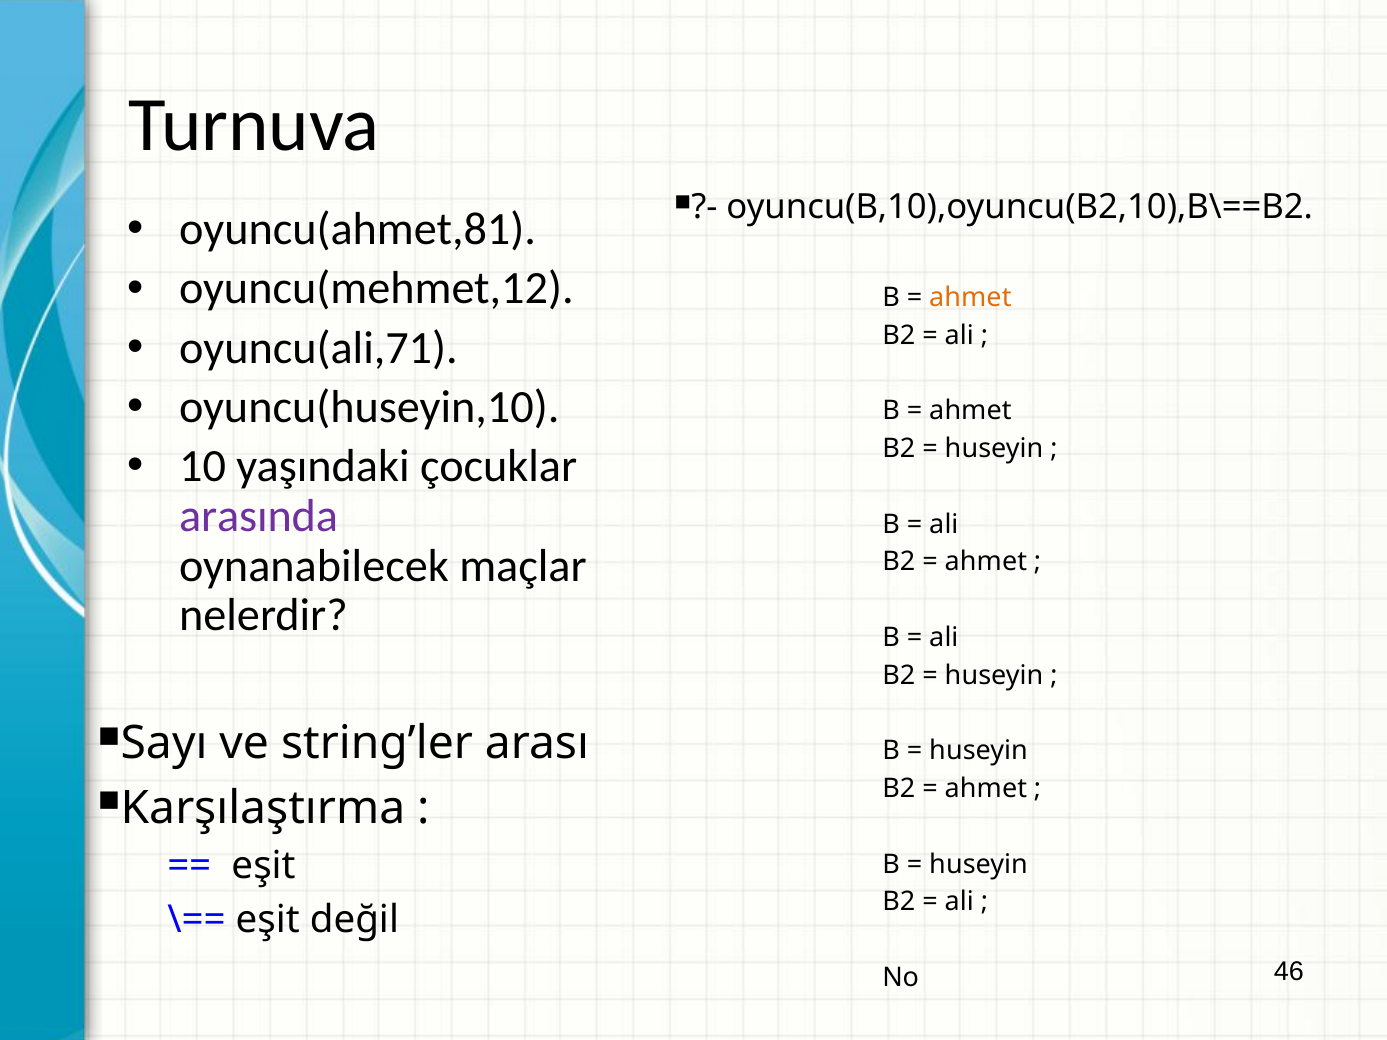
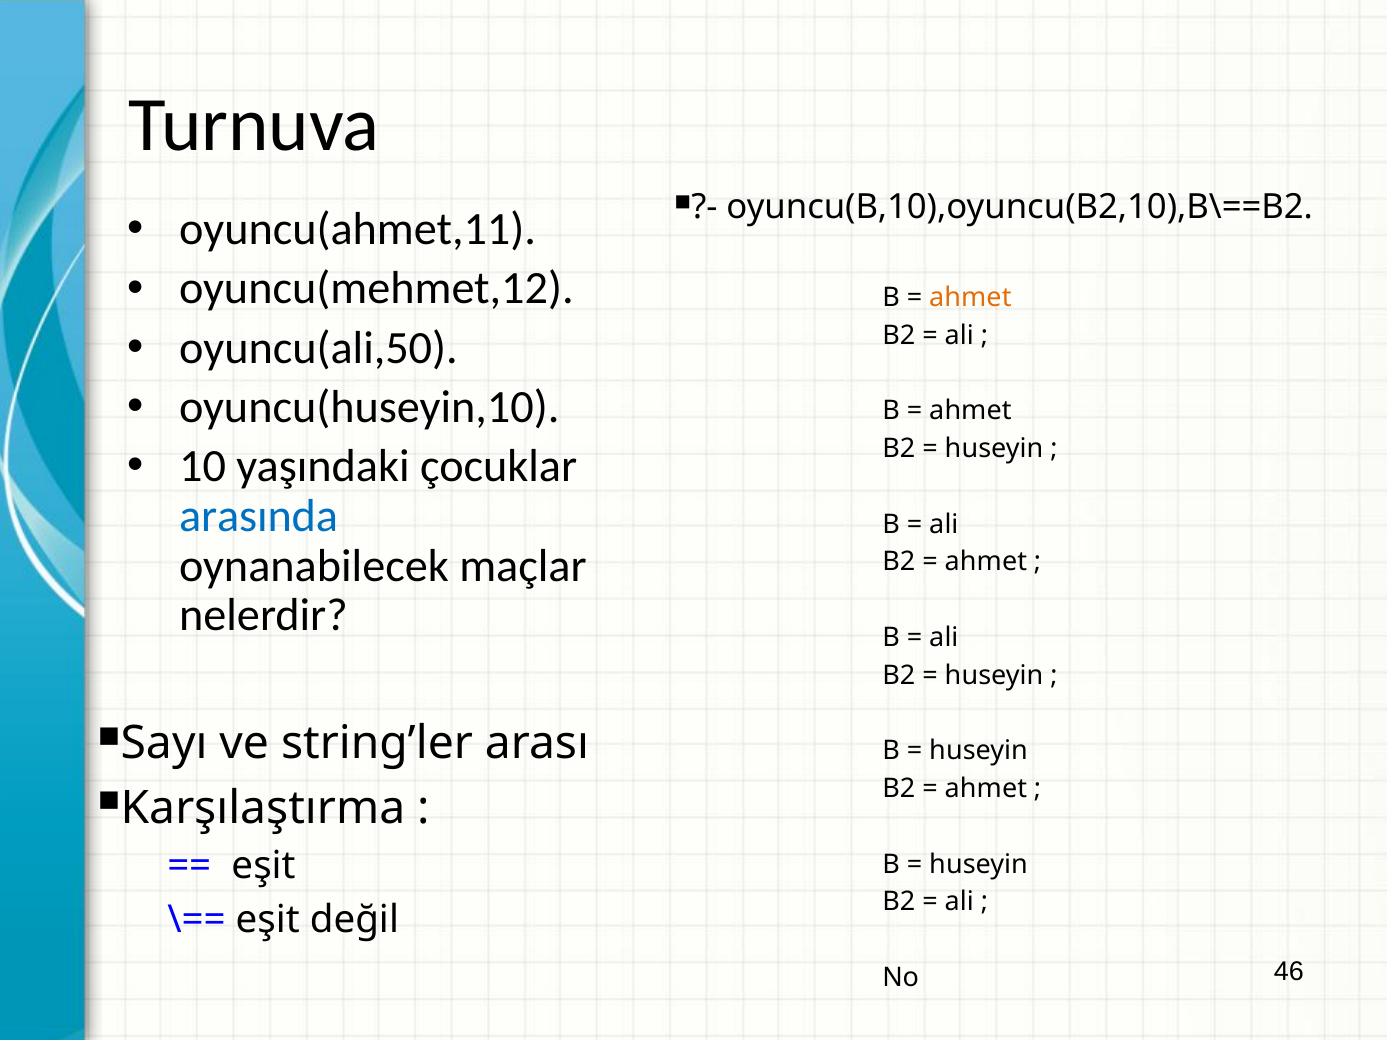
oyuncu(ahmet,81: oyuncu(ahmet,81 -> oyuncu(ahmet,11
oyuncu(ali,71: oyuncu(ali,71 -> oyuncu(ali,50
arasında colour: purple -> blue
